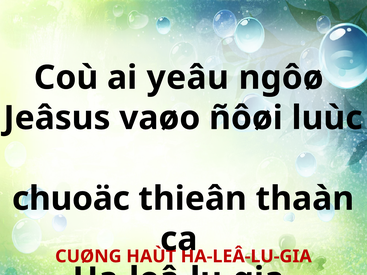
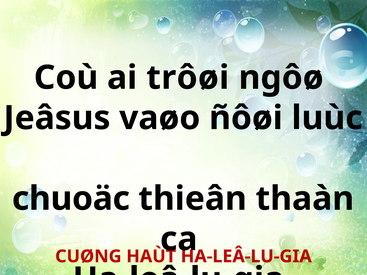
yeâu: yeâu -> trôøi
